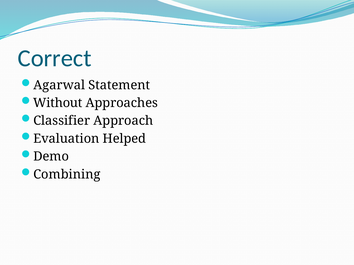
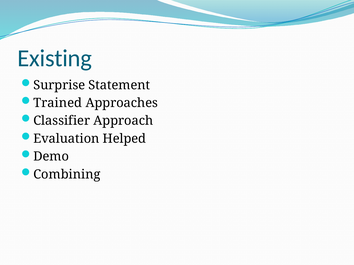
Correct: Correct -> Existing
Agarwal: Agarwal -> Surprise
Without: Without -> Trained
